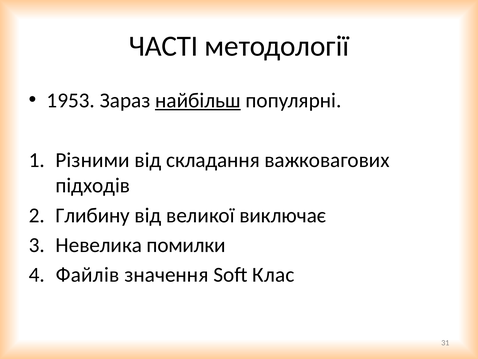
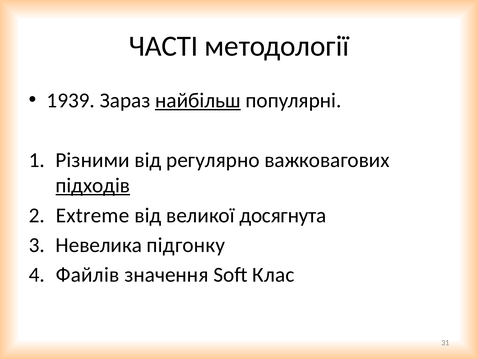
1953: 1953 -> 1939
складання: складання -> регулярно
підходів underline: none -> present
Глибину: Глибину -> Extreme
виключає: виключає -> досягнута
помилки: помилки -> підгонку
